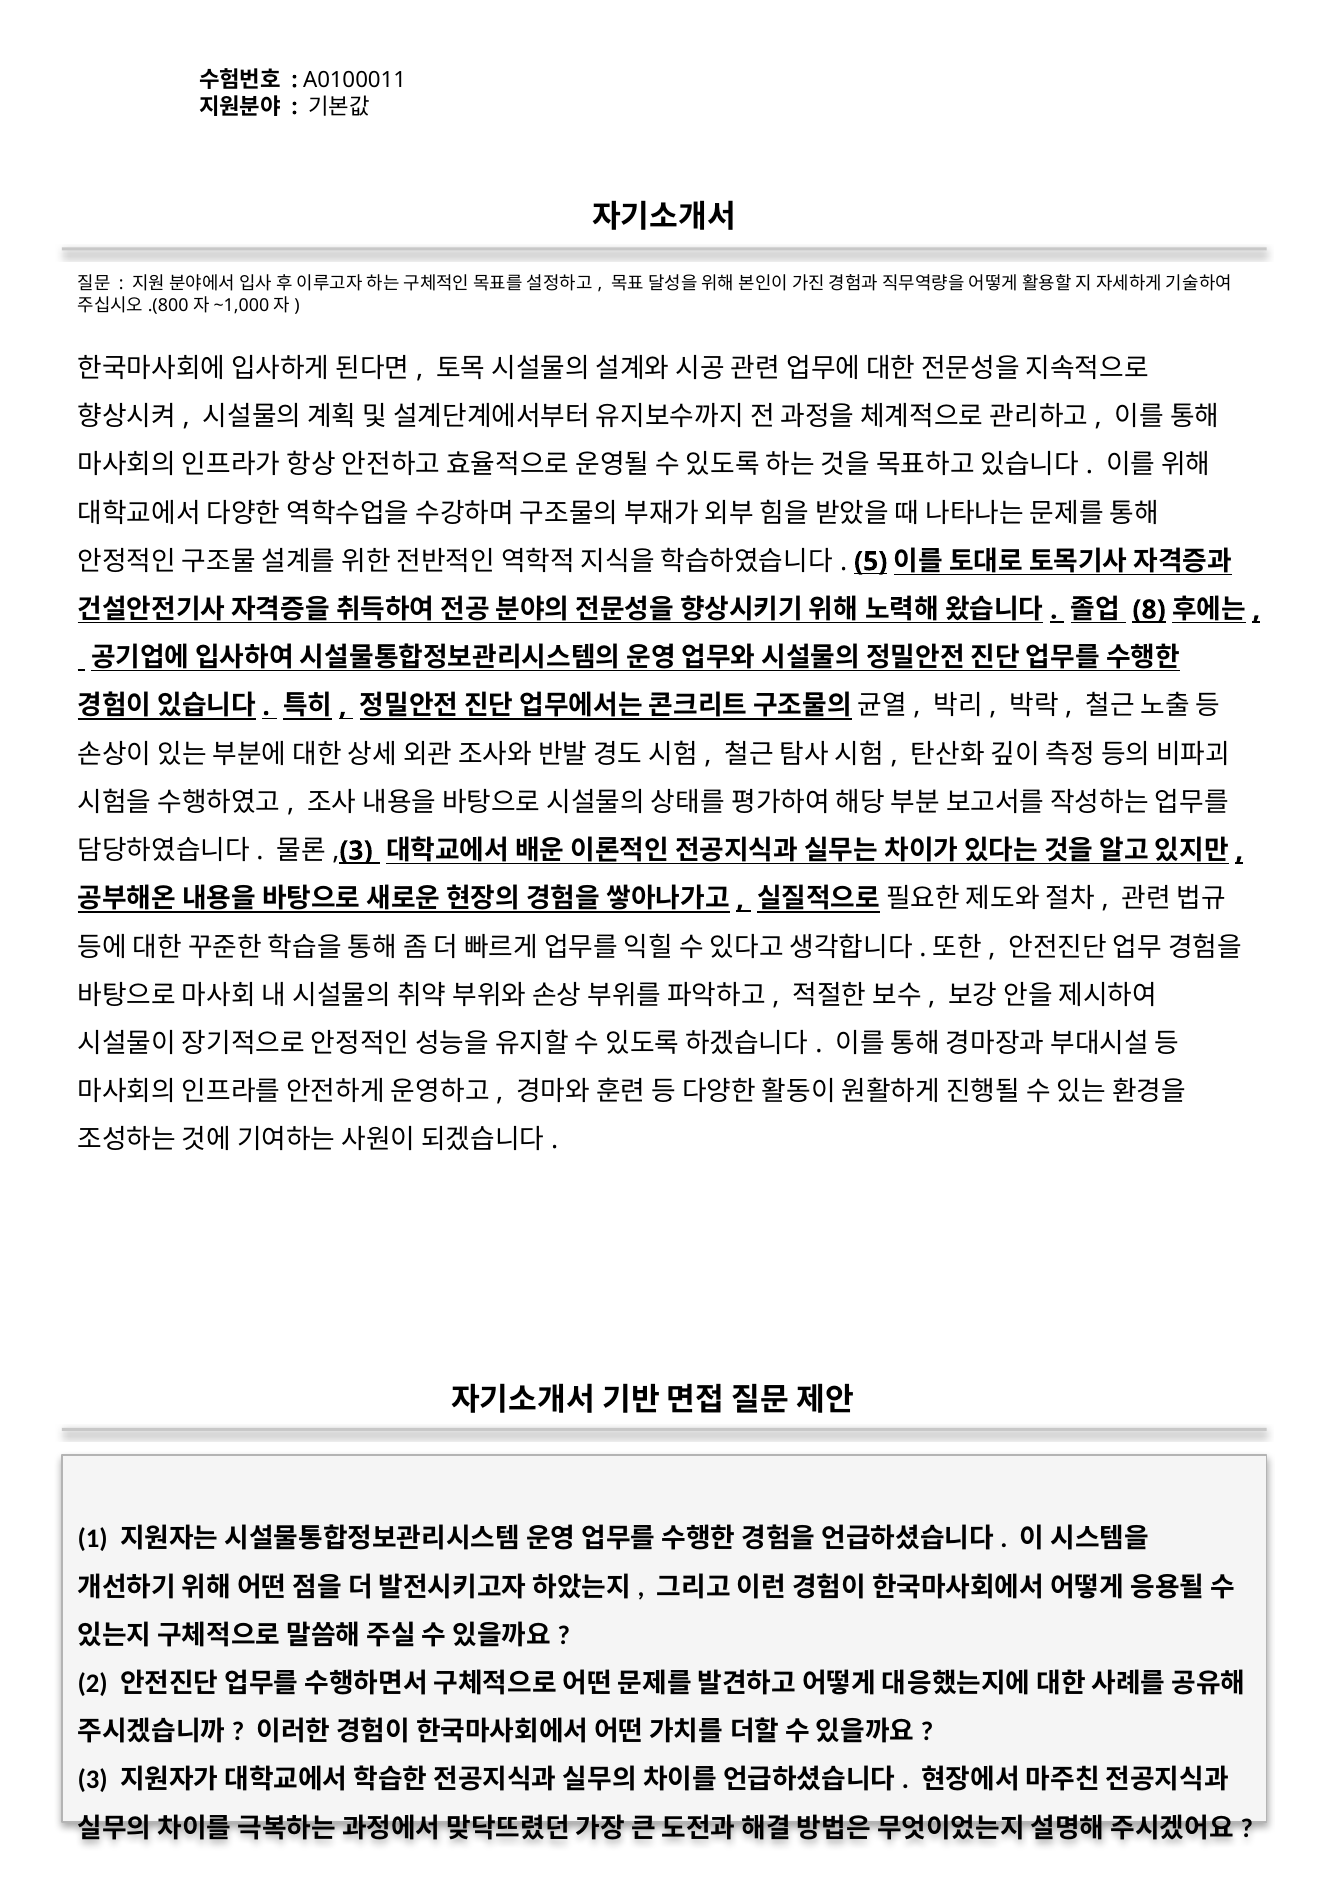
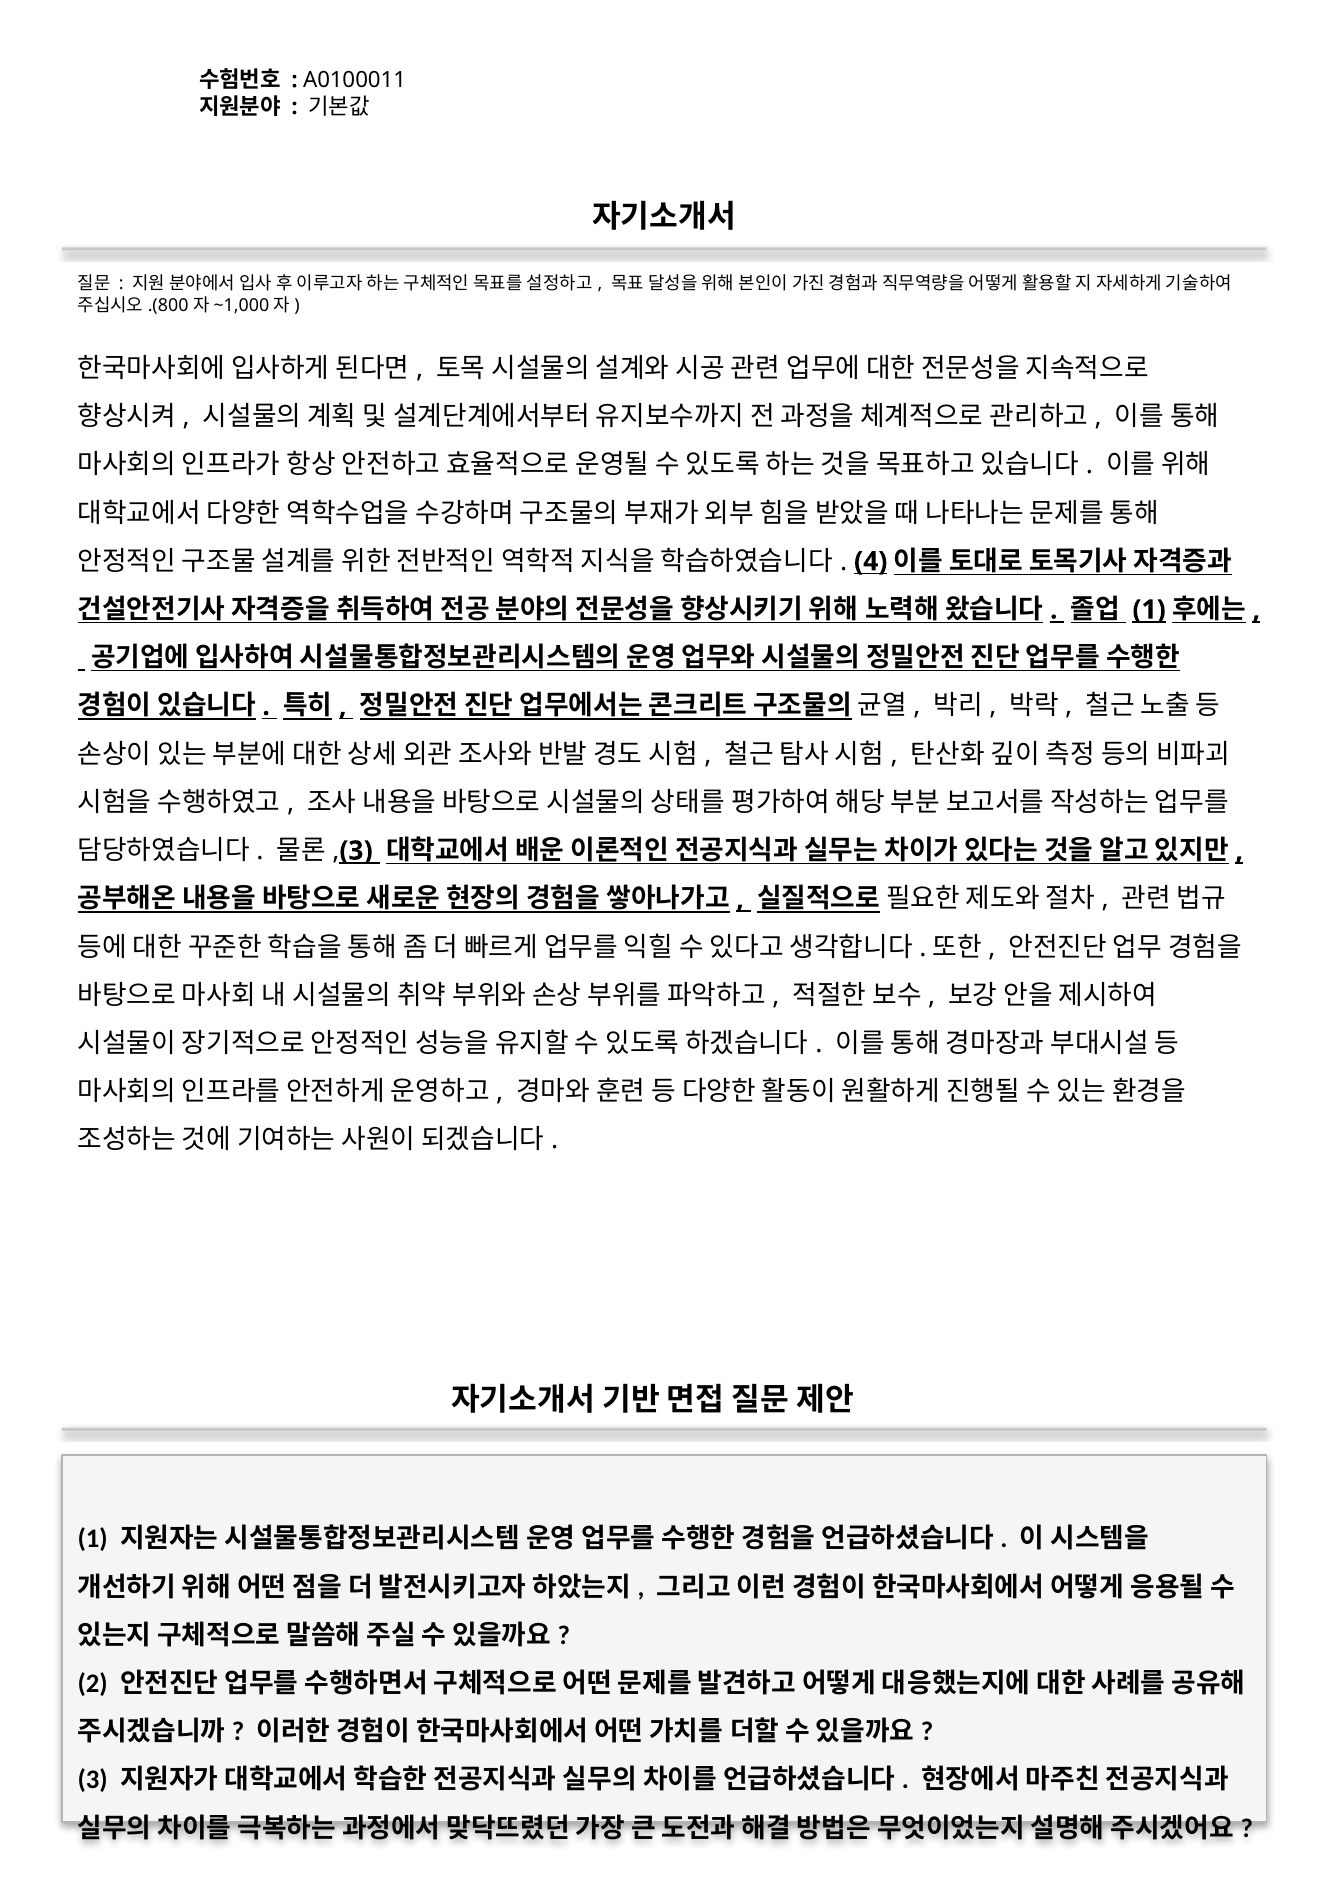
5: 5 -> 4
8 at (1149, 609): 8 -> 1
